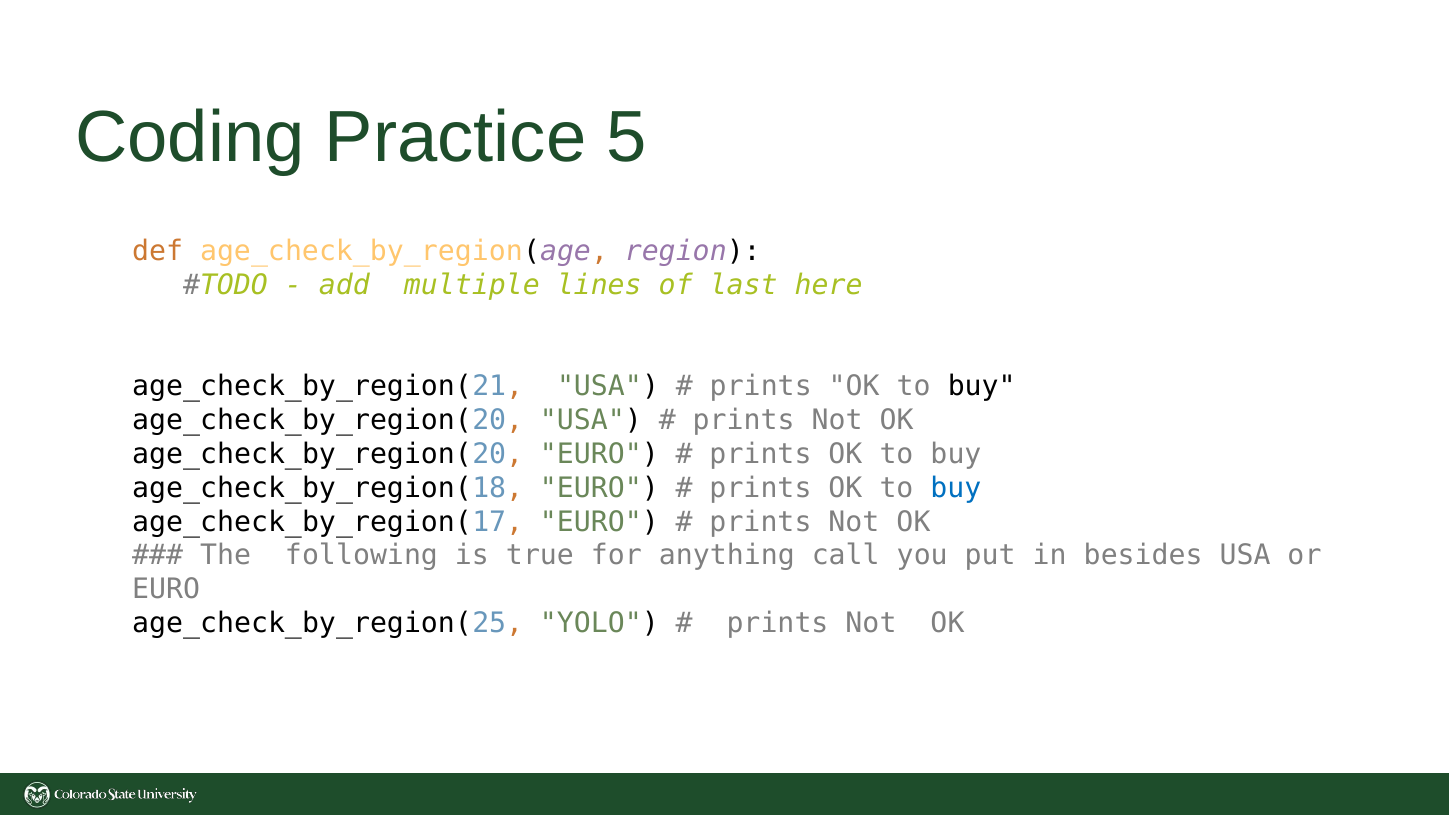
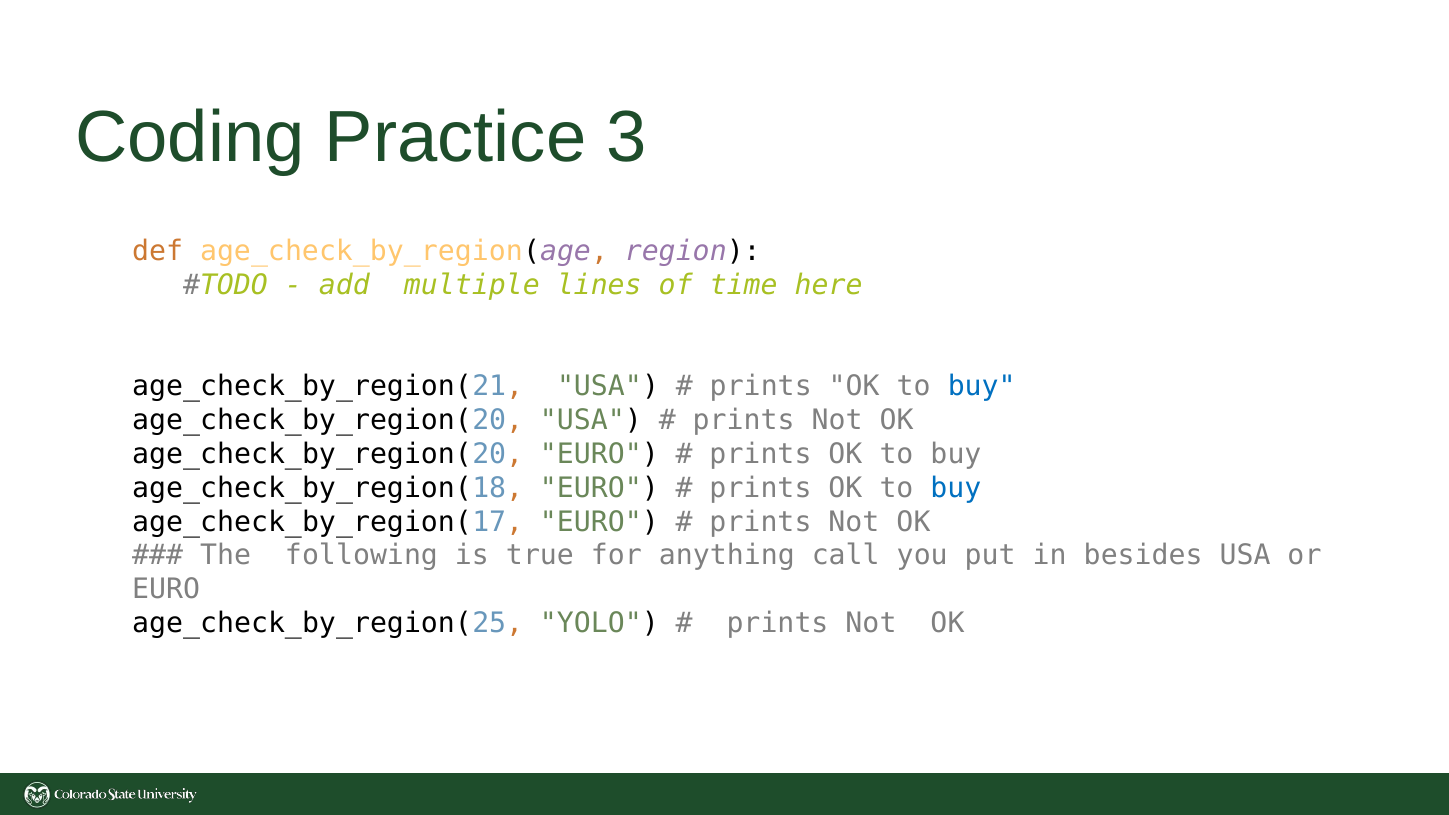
5: 5 -> 3
last: last -> time
buy at (982, 386) colour: black -> blue
